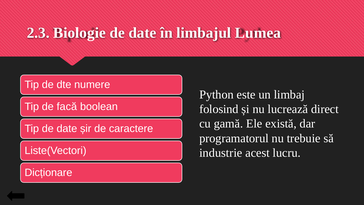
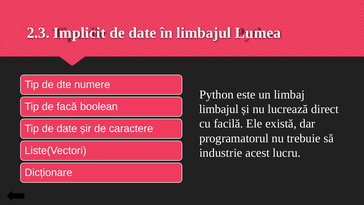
Biologie: Biologie -> Implicit
folosind at (219, 109): folosind -> limbajul
gamă: gamă -> facilă
